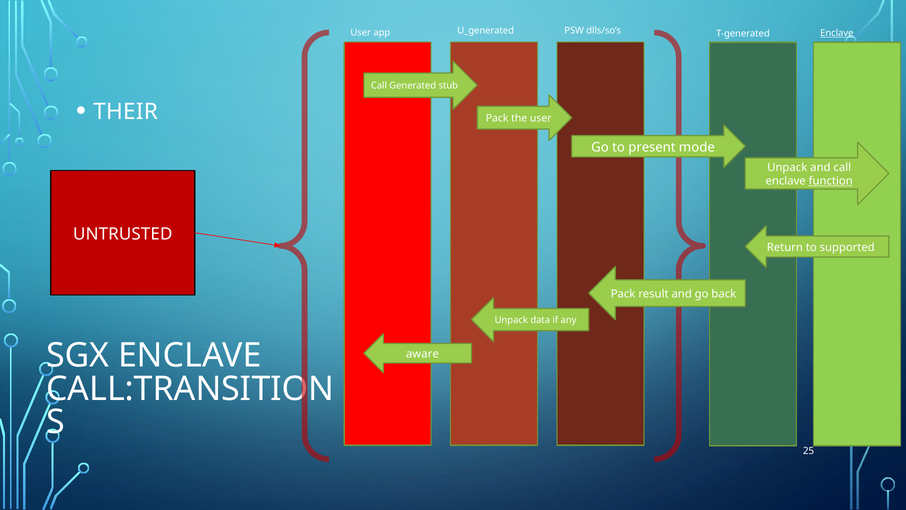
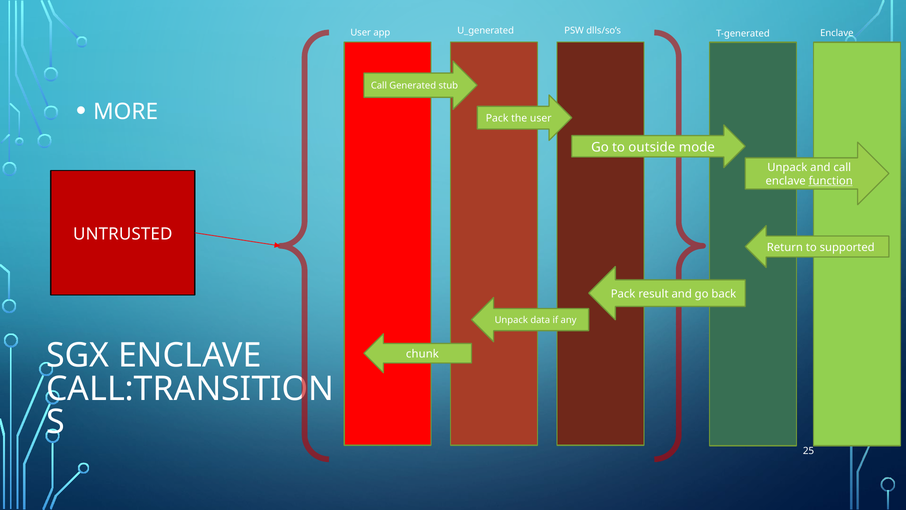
Enclave at (837, 33) underline: present -> none
THEIR: THEIR -> MORE
present: present -> outside
aware: aware -> chunk
